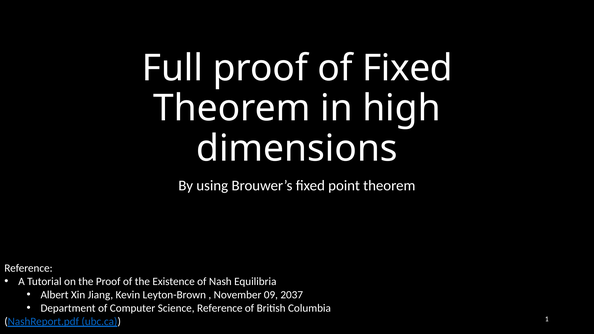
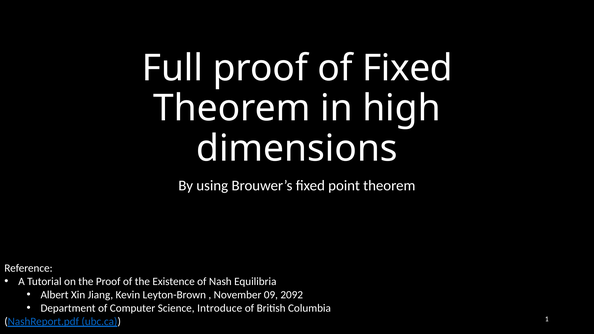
2037: 2037 -> 2092
Science Reference: Reference -> Introduce
